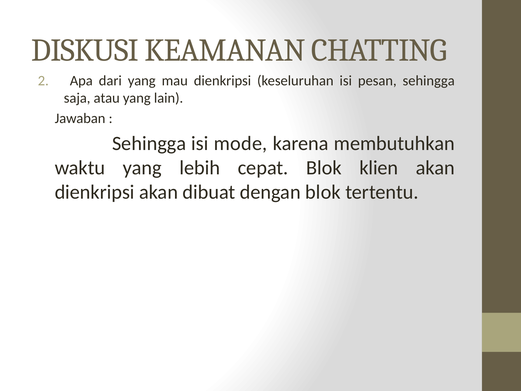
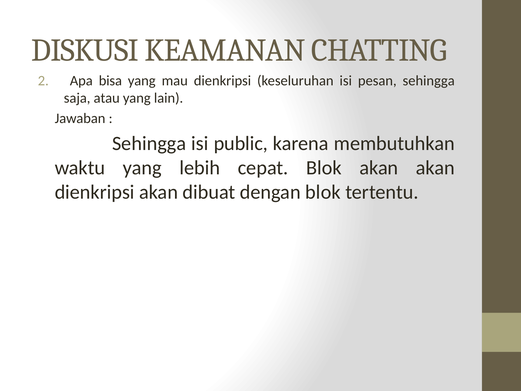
dari: dari -> bisa
mode: mode -> public
Blok klien: klien -> akan
